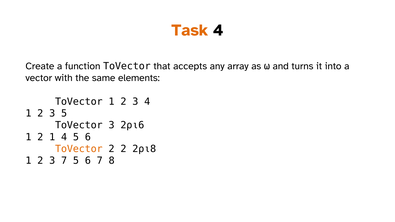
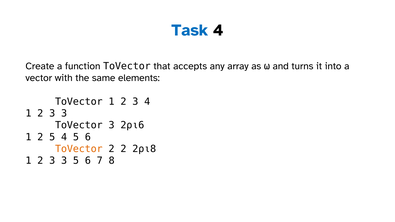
Task colour: orange -> blue
5 at (64, 113): 5 -> 3
2 1: 1 -> 5
7 at (64, 161): 7 -> 3
